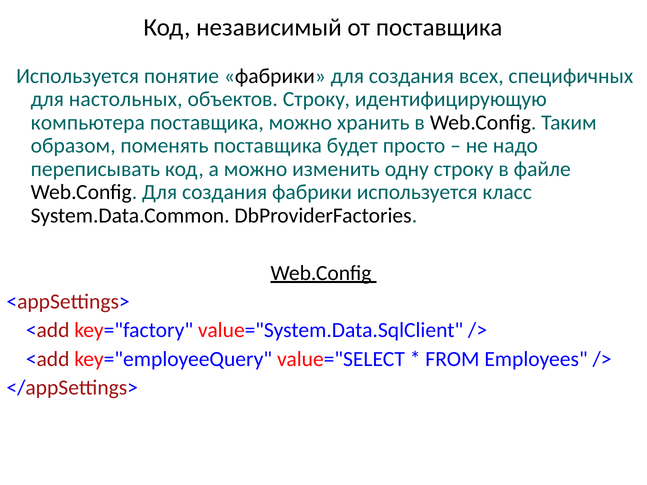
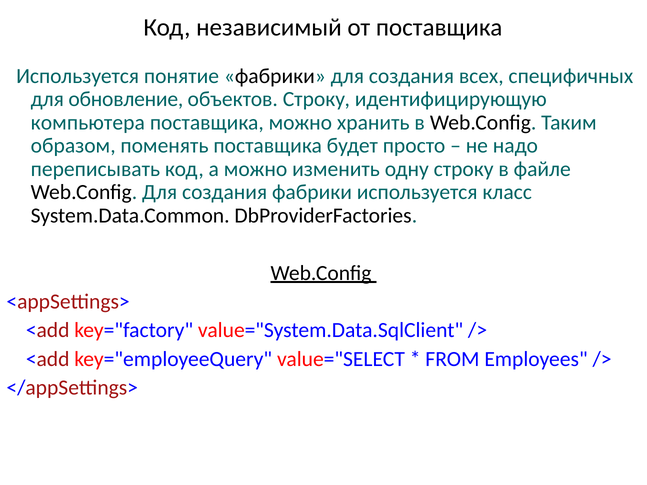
настольных: настольных -> обновление
